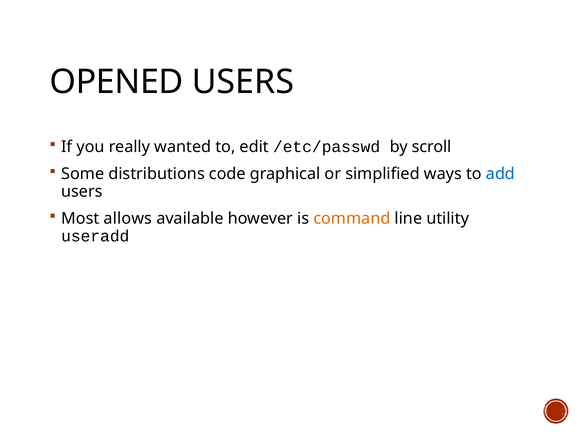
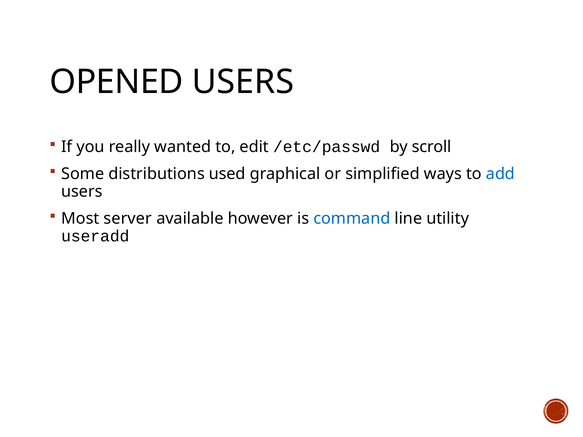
code: code -> used
allows: allows -> server
command colour: orange -> blue
